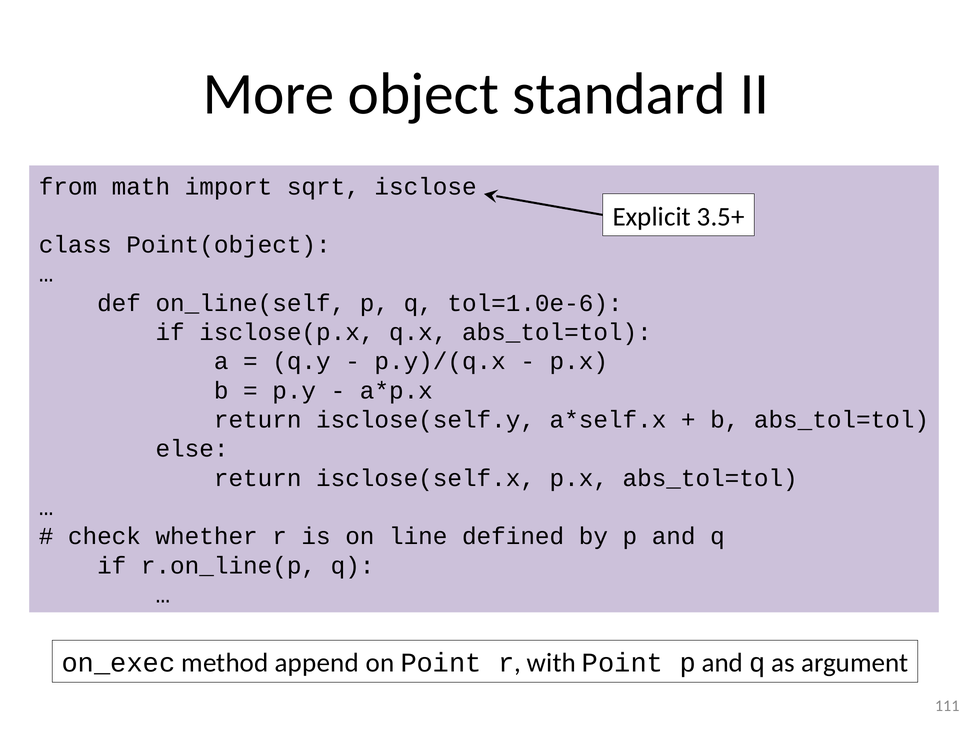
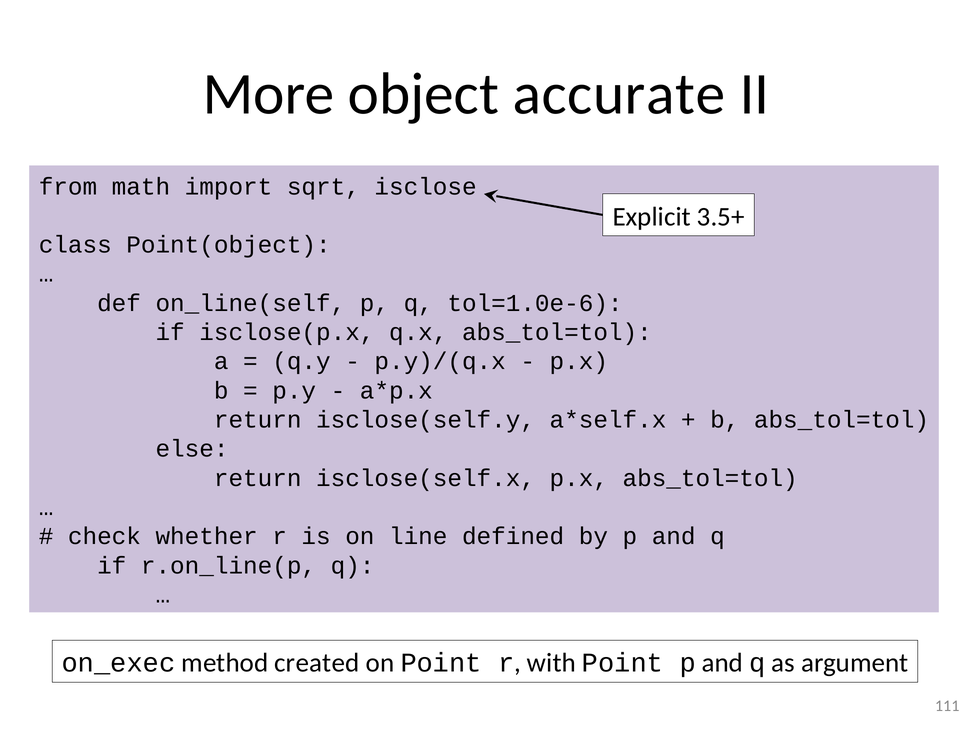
standard: standard -> accurate
append: append -> created
